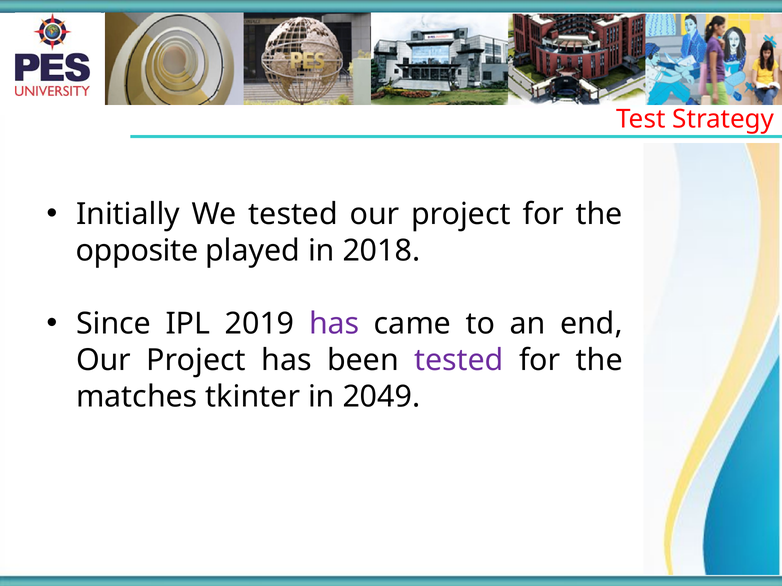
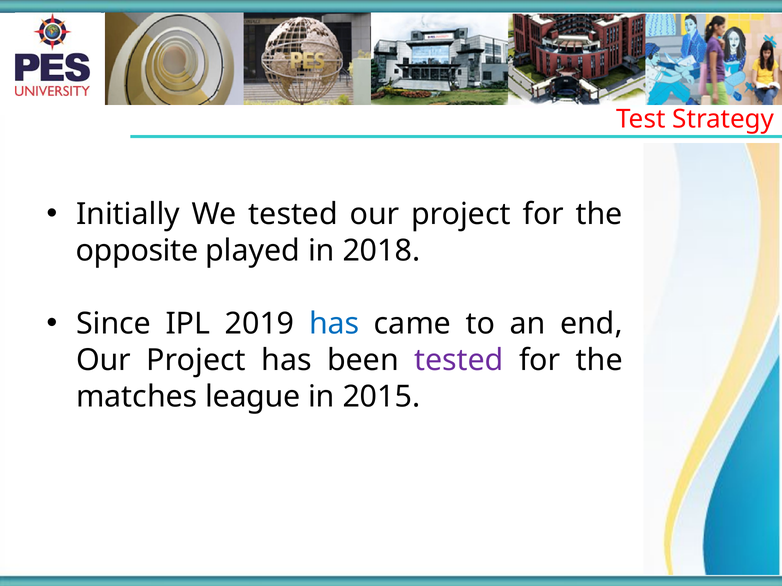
has at (334, 324) colour: purple -> blue
tkinter: tkinter -> league
2049: 2049 -> 2015
